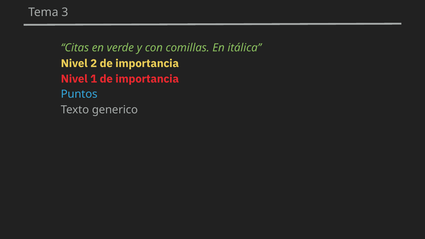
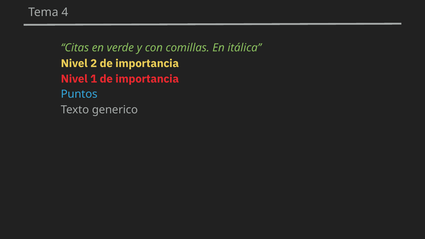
3: 3 -> 4
